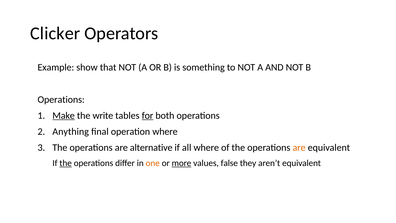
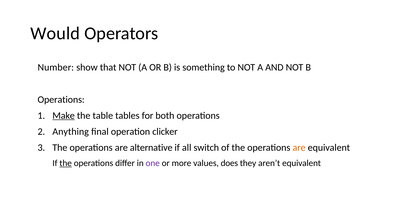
Clicker: Clicker -> Would
Example: Example -> Number
write: write -> table
for underline: present -> none
operation where: where -> clicker
all where: where -> switch
one colour: orange -> purple
more underline: present -> none
false: false -> does
